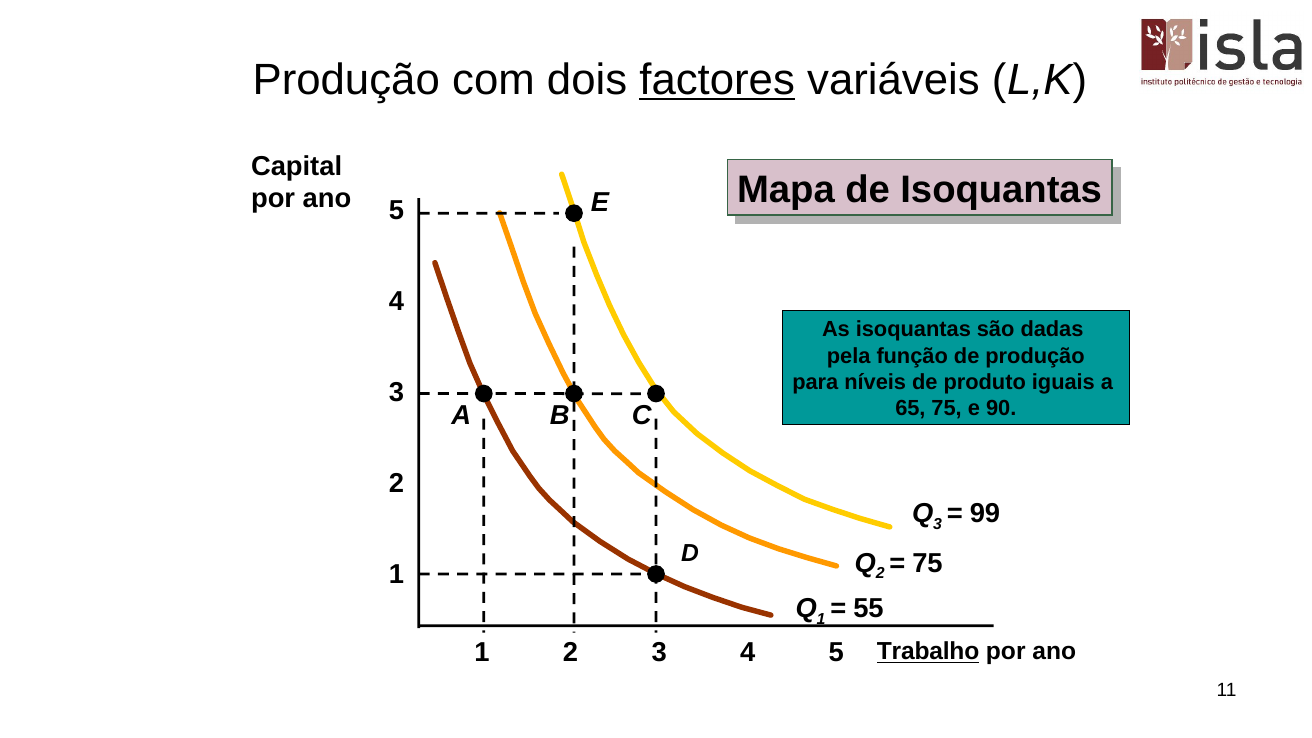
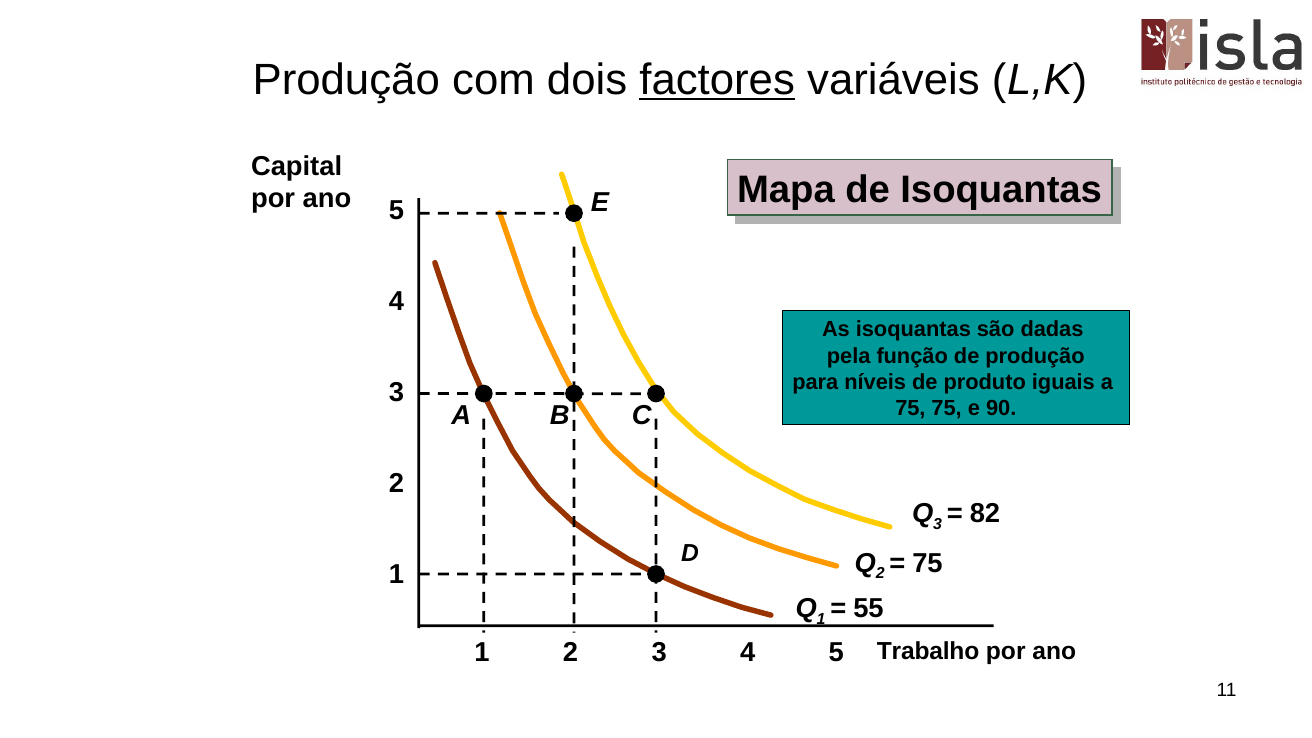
65 at (910, 408): 65 -> 75
99: 99 -> 82
Trabalho underline: present -> none
